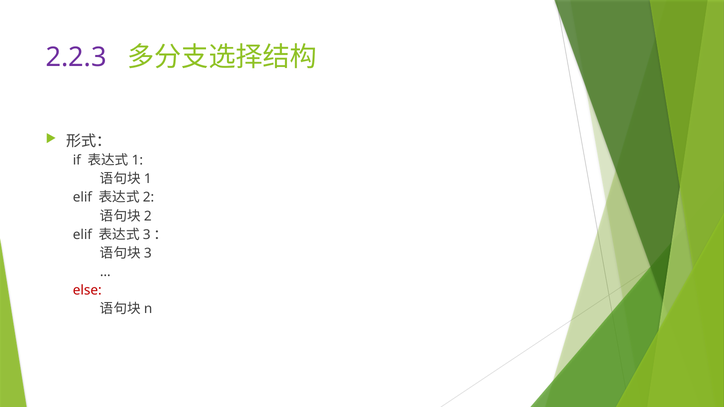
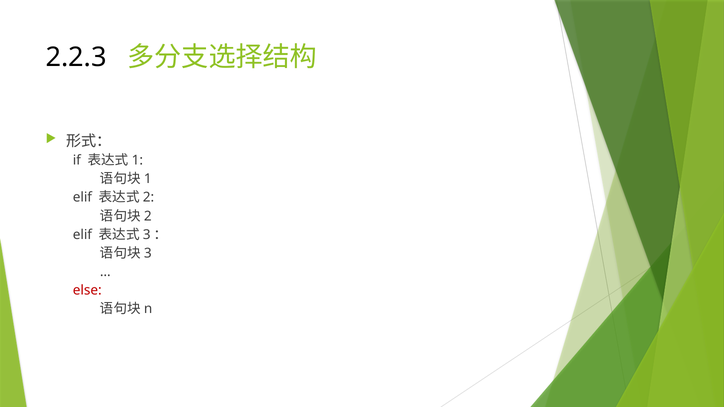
2.2.3 colour: purple -> black
